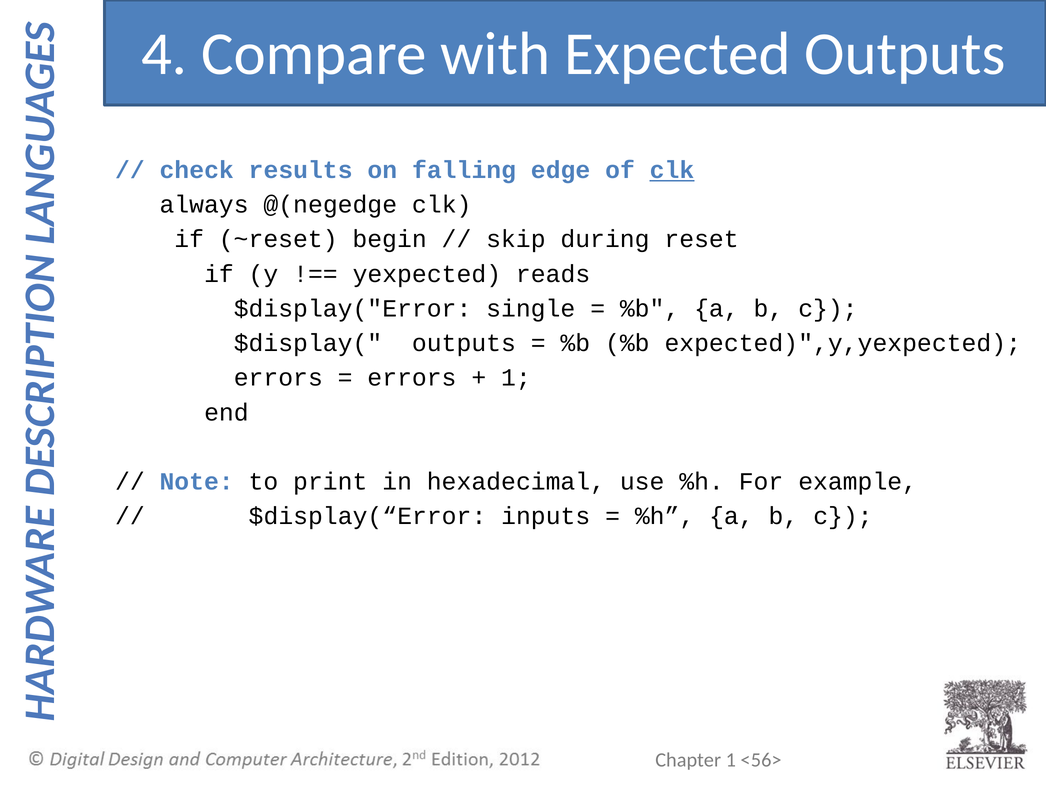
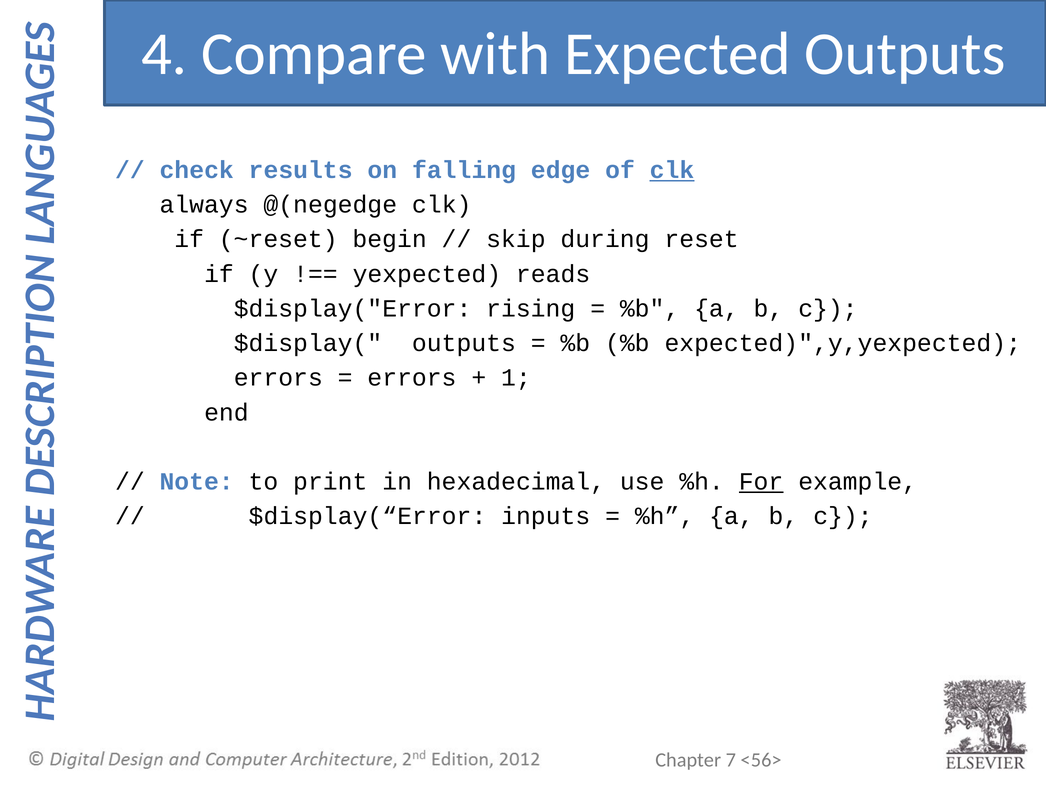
single: single -> rising
For underline: none -> present
1 at (731, 759): 1 -> 7
